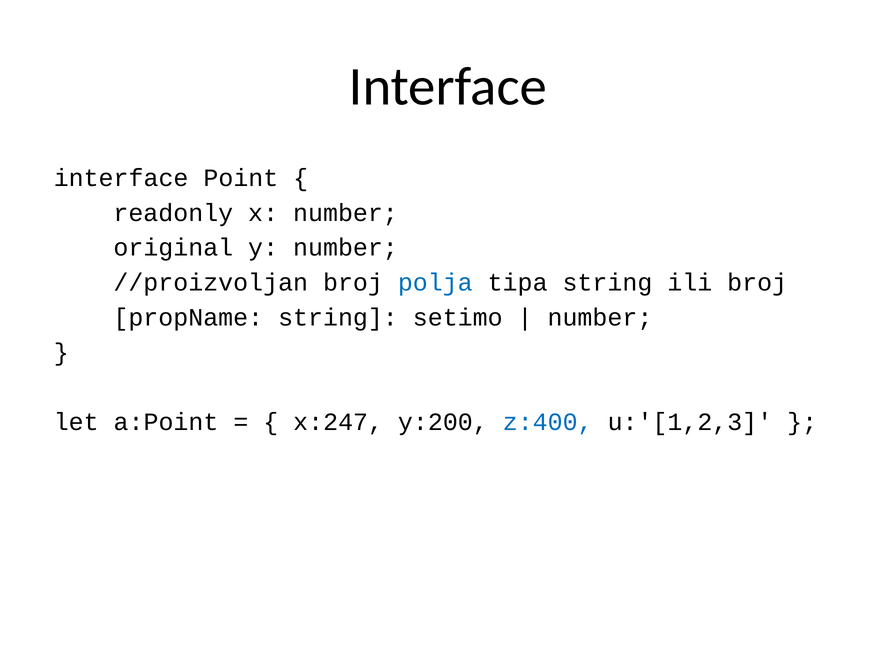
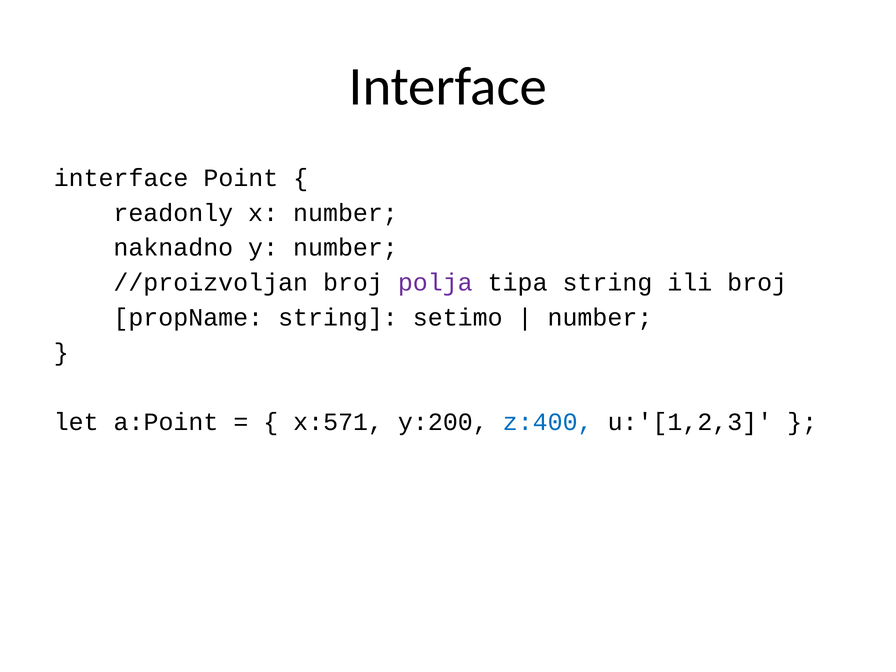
original: original -> naknadno
polja colour: blue -> purple
x:247: x:247 -> x:571
